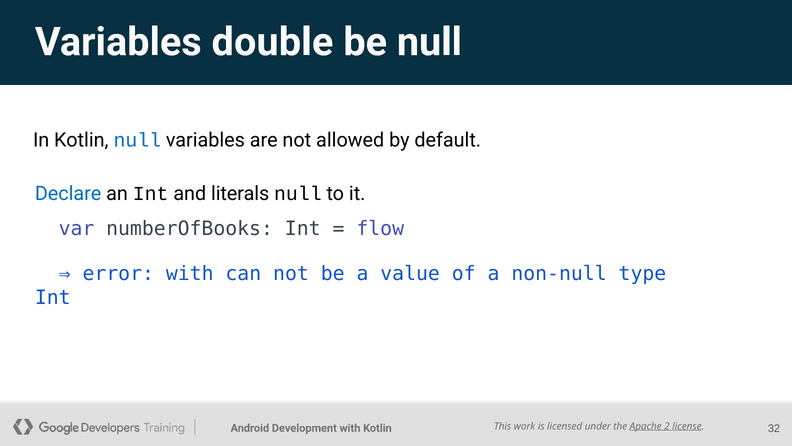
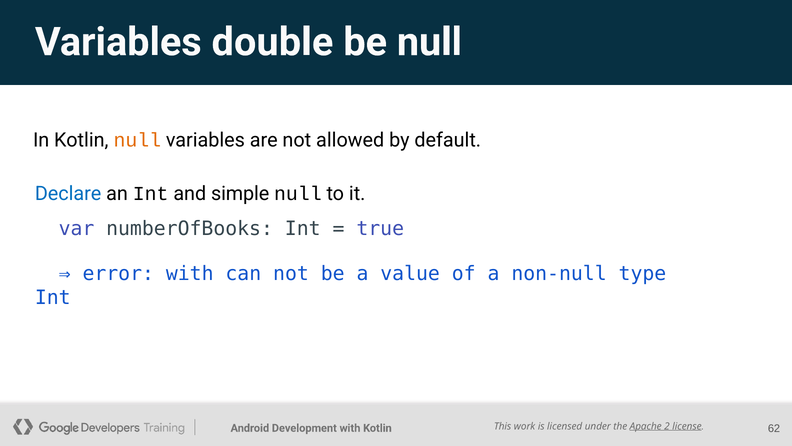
null at (137, 140) colour: blue -> orange
literals: literals -> simple
flow: flow -> true
32: 32 -> 62
